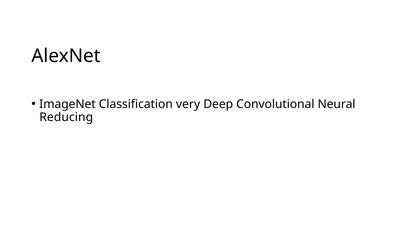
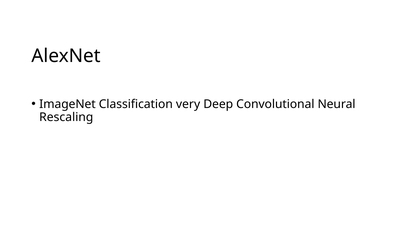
Reducing: Reducing -> Rescaling
